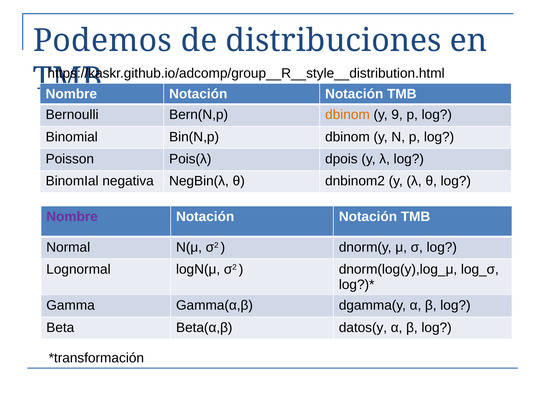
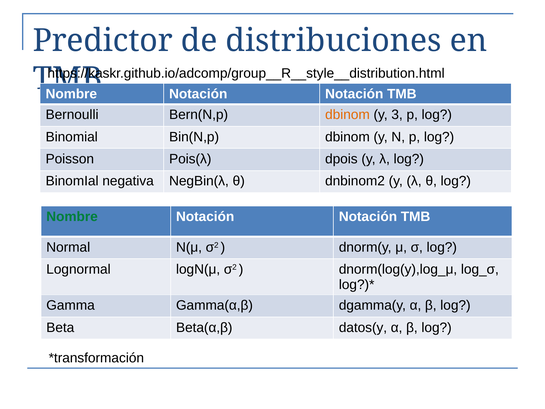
Podemos: Podemos -> Predictor
9: 9 -> 3
Nombre at (72, 216) colour: purple -> green
